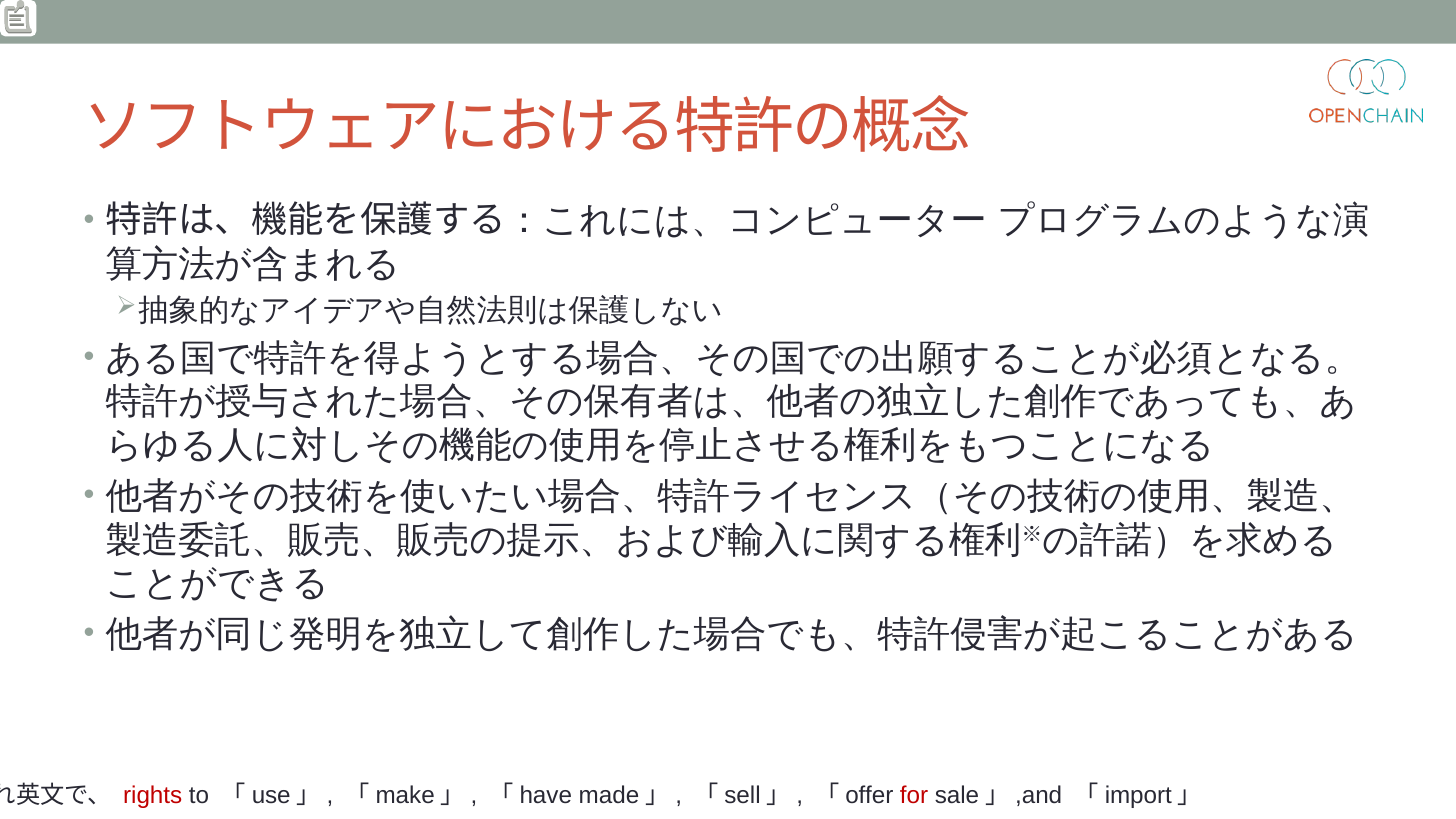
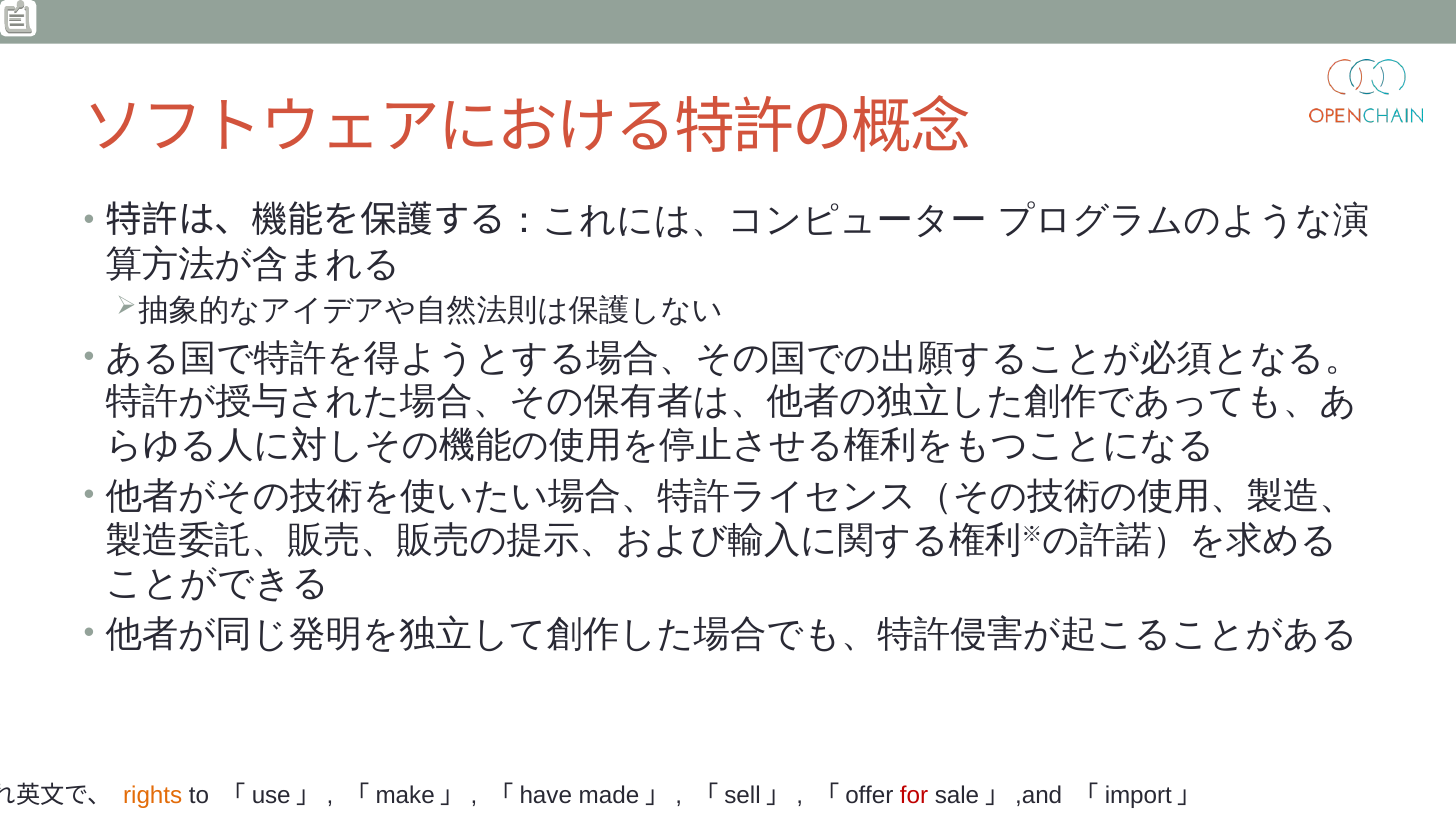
rights colour: red -> orange
